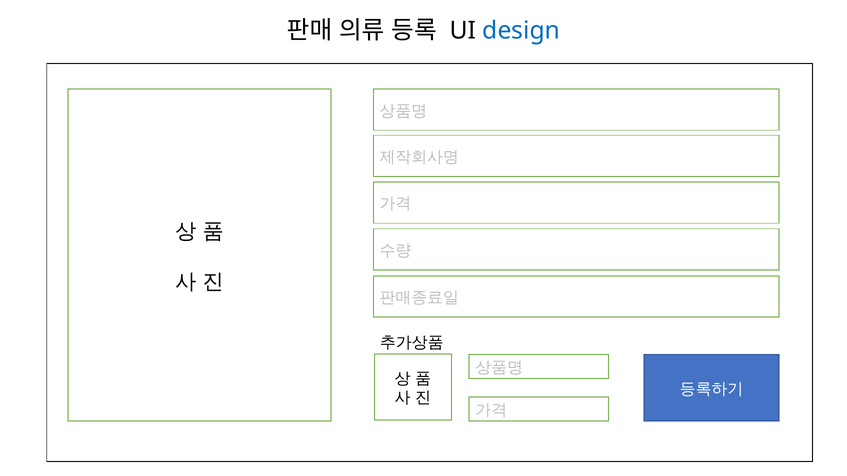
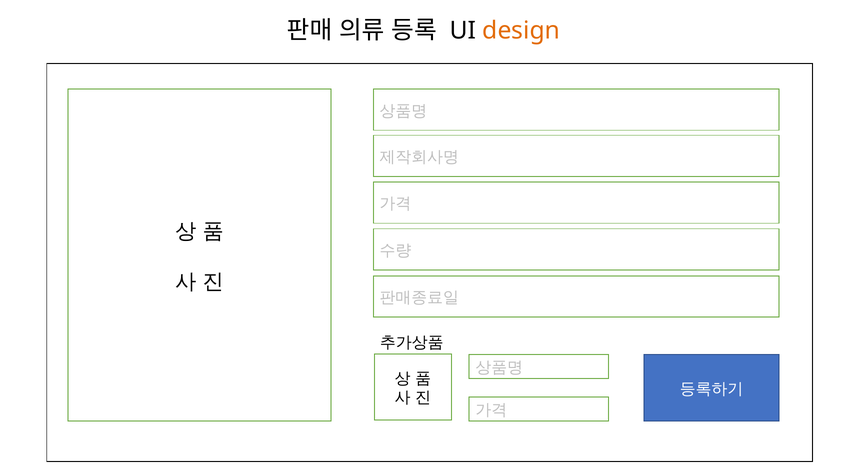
design colour: blue -> orange
